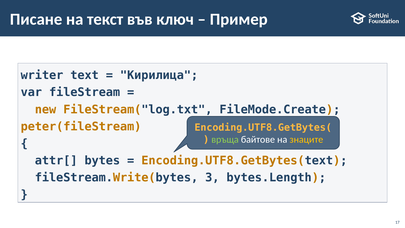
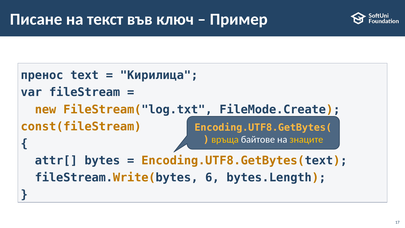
writer: writer -> пренос
peter(fileStream: peter(fileStream -> const(fileStream
връща colour: light green -> yellow
3: 3 -> 6
